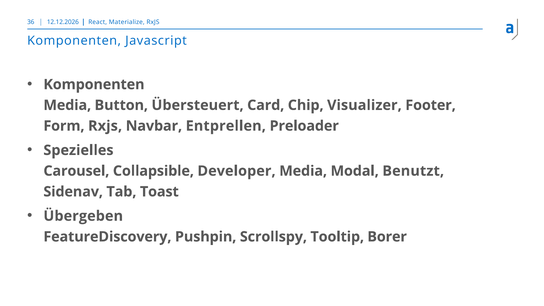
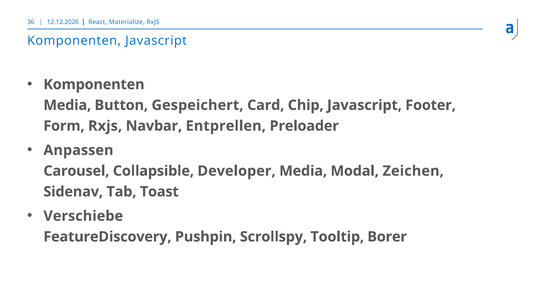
Übersteuert: Übersteuert -> Gespeichert
Chip Visualizer: Visualizer -> Javascript
Spezielles: Spezielles -> Anpassen
Benutzt: Benutzt -> Zeichen
Übergeben: Übergeben -> Verschiebe
